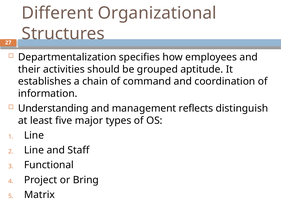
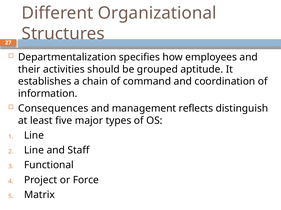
Understanding: Understanding -> Consequences
Bring: Bring -> Force
